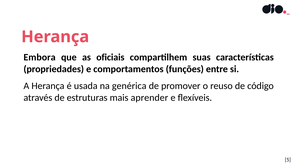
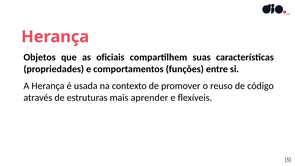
Embora: Embora -> Objetos
genérica: genérica -> contexto
